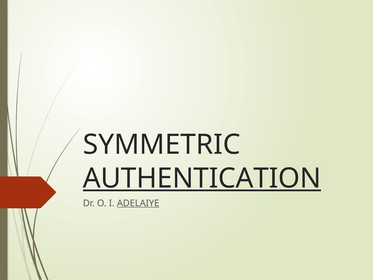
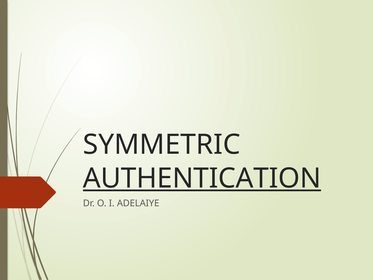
ADELAIYE underline: present -> none
